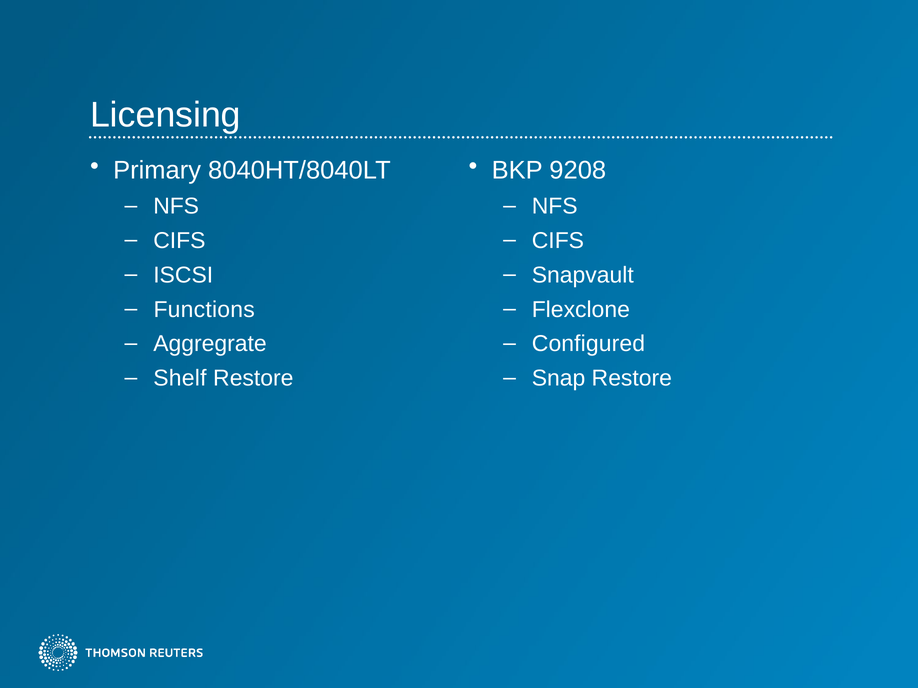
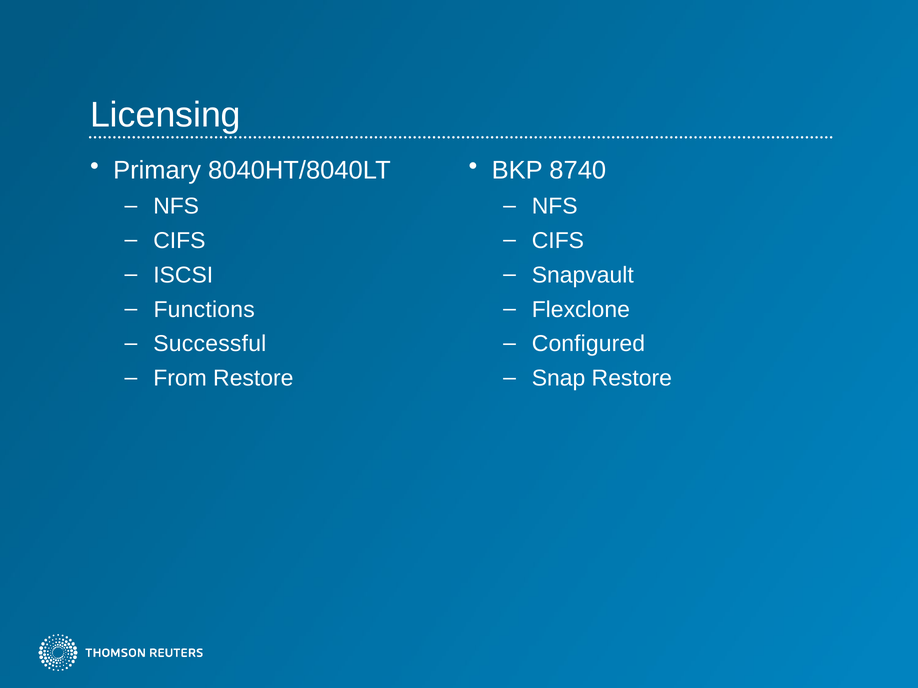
9208: 9208 -> 8740
Aggregrate: Aggregrate -> Successful
Shelf: Shelf -> From
